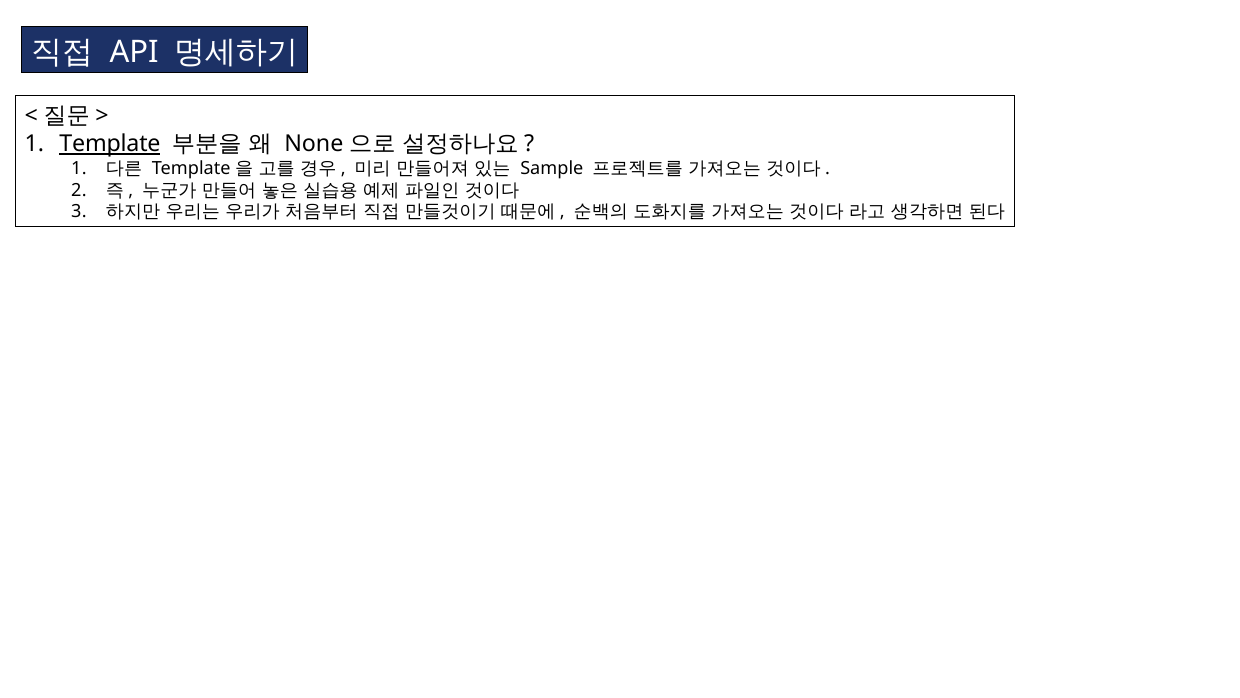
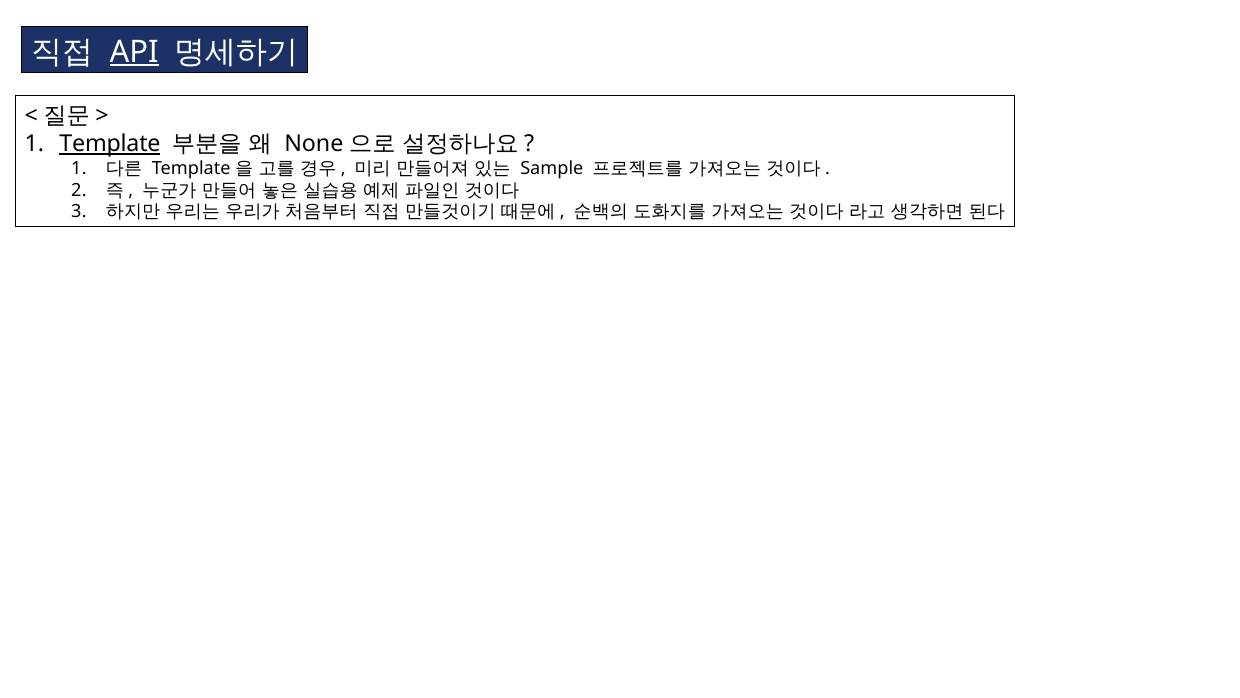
API underline: none -> present
